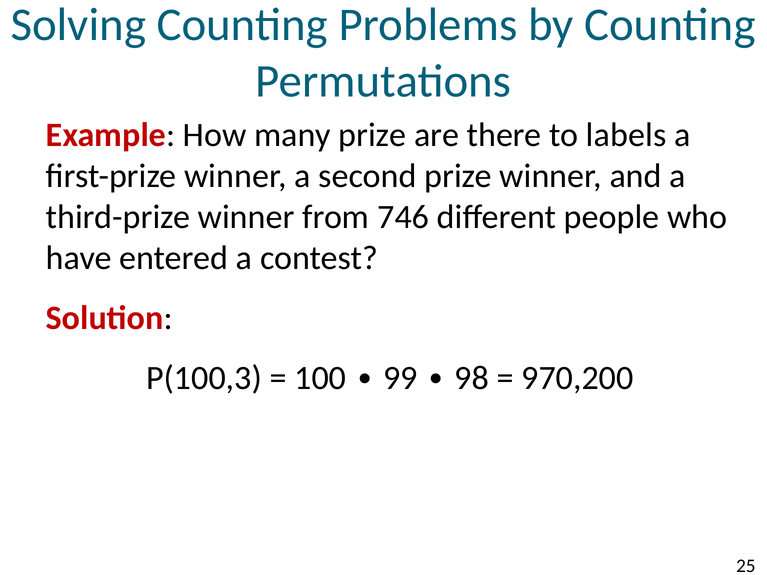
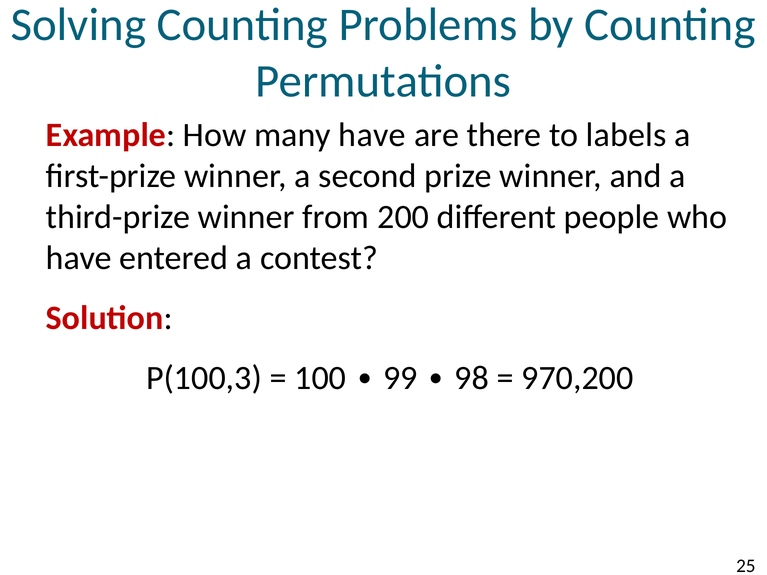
many prize: prize -> have
746: 746 -> 200
